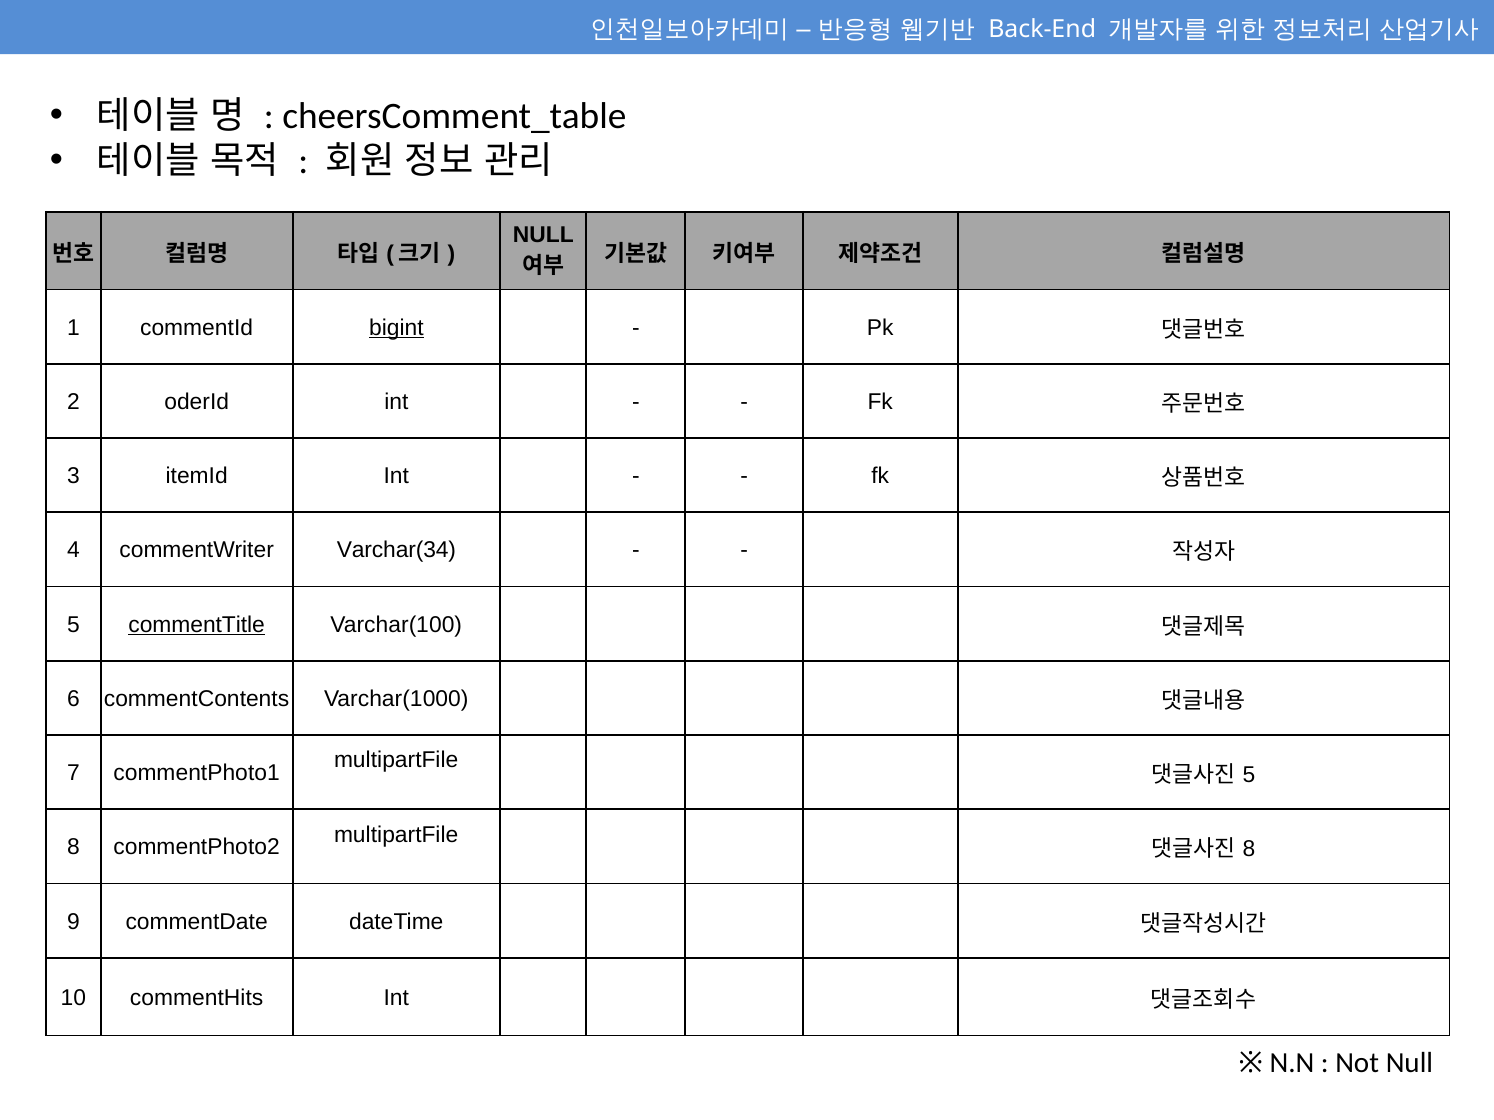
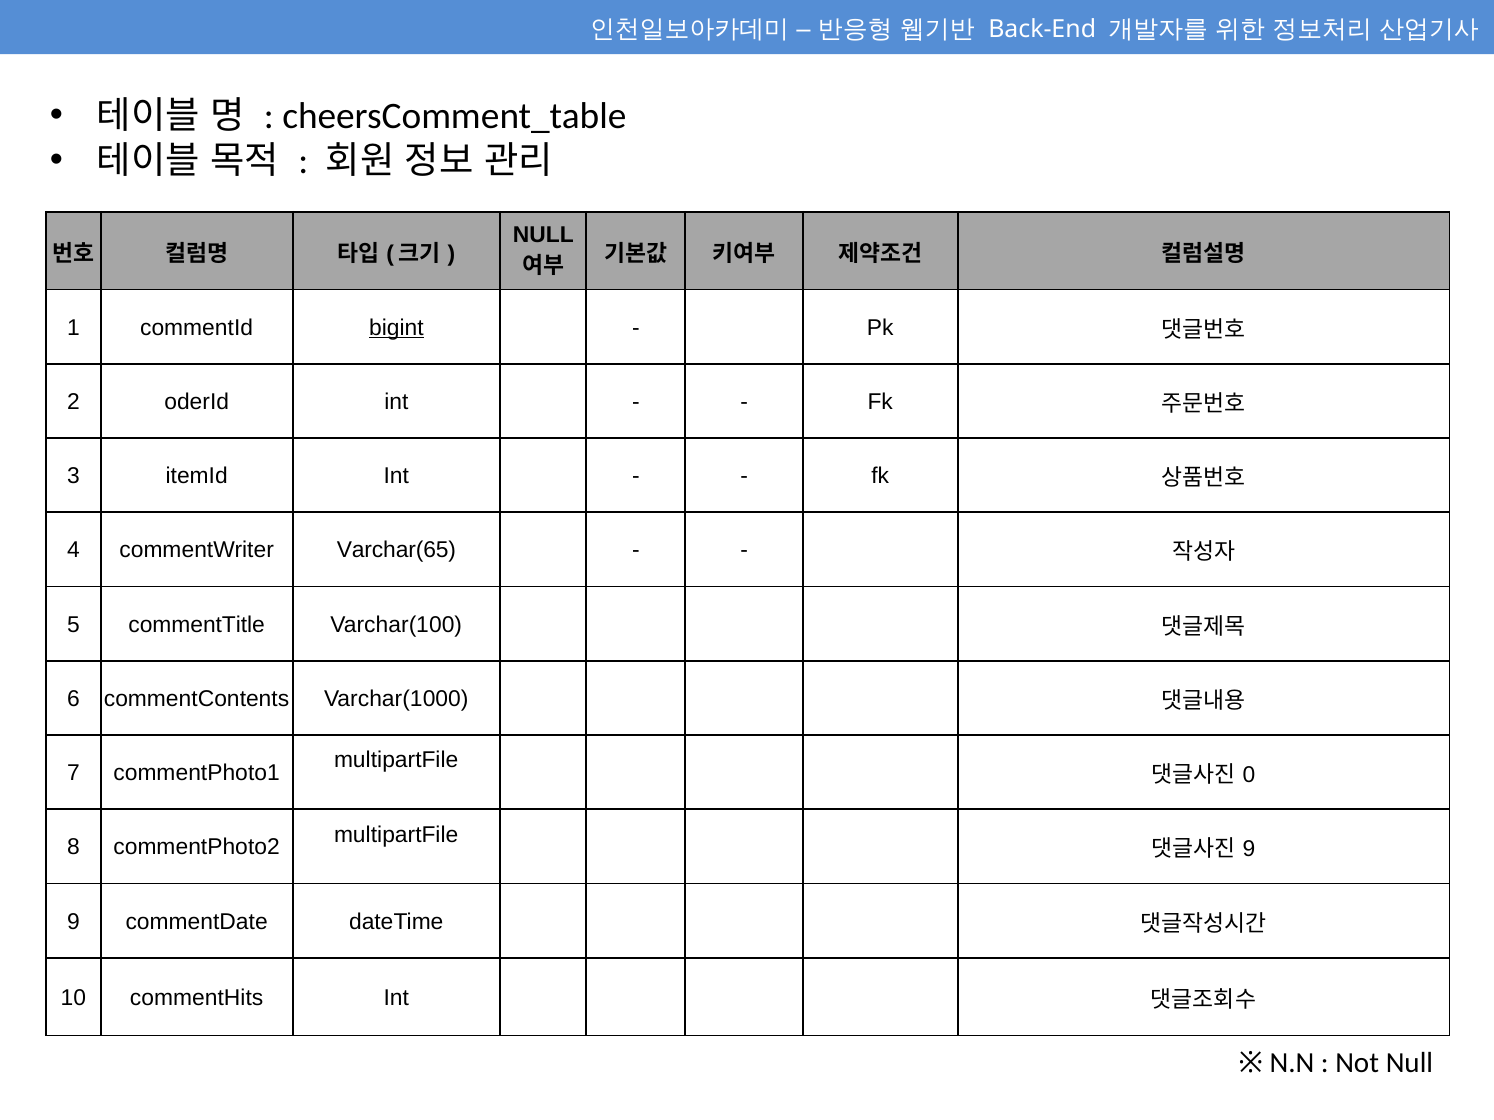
Varchar(34: Varchar(34 -> Varchar(65
commentTitle underline: present -> none
5 at (1249, 775): 5 -> 0
8 at (1249, 850): 8 -> 9
